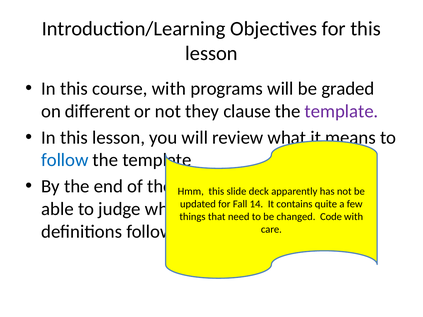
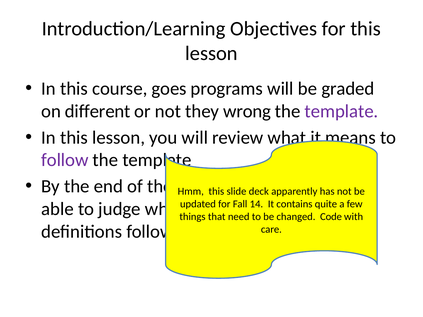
course with: with -> goes
clause: clause -> wrong
follow at (65, 160) colour: blue -> purple
